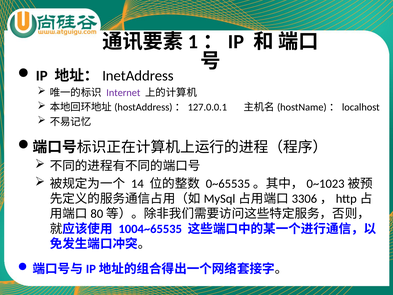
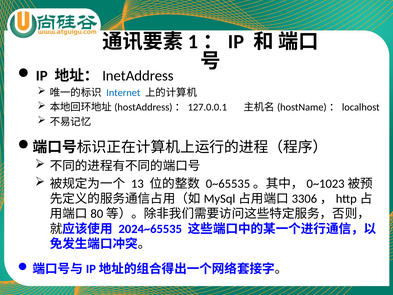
Internet colour: purple -> blue
14: 14 -> 13
1004~65535: 1004~65535 -> 2024~65535
